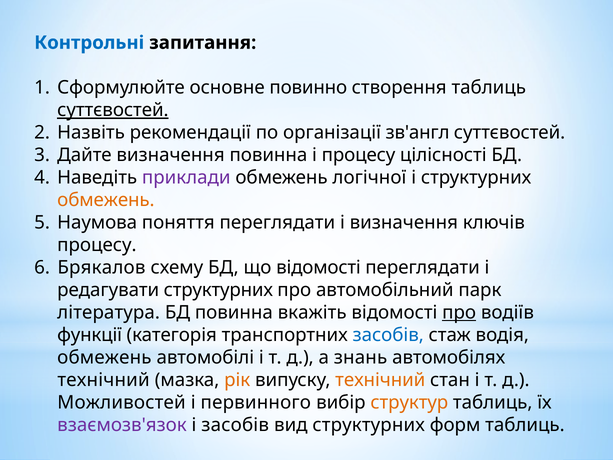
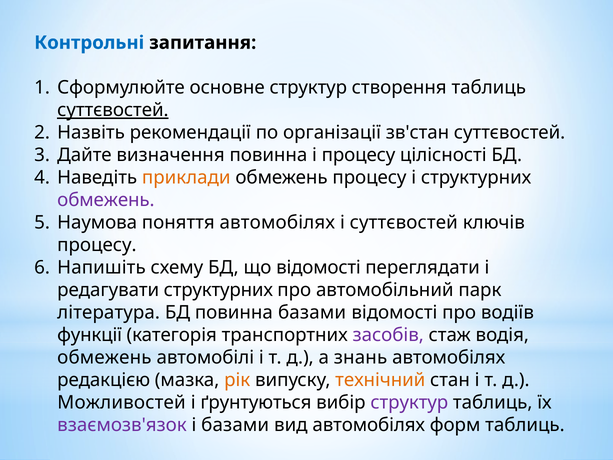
основне повинно: повинно -> структур
зв'англ: зв'англ -> зв'стан
приклади colour: purple -> orange
обмежень логічної: логічної -> процесу
обмежень at (106, 200) colour: orange -> purple
поняття переглядати: переглядати -> автомобілях
і визначення: визначення -> суттєвостей
Брякалов: Брякалов -> Напишіть
повинна вкажіть: вкажіть -> базами
про at (459, 312) underline: present -> none
засобів at (388, 335) colour: blue -> purple
технічний at (104, 380): технічний -> редакцією
первинного: первинного -> ґрунтуються
структур at (409, 402) colour: orange -> purple
і засобів: засобів -> базами
вид структурних: структурних -> автомобілях
